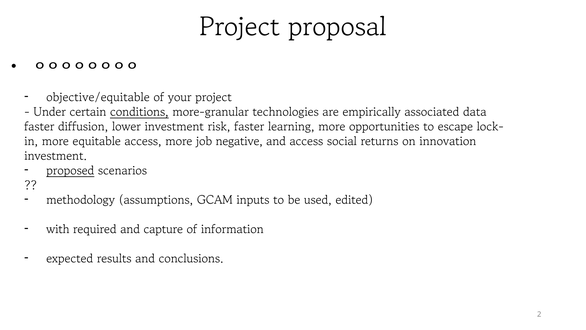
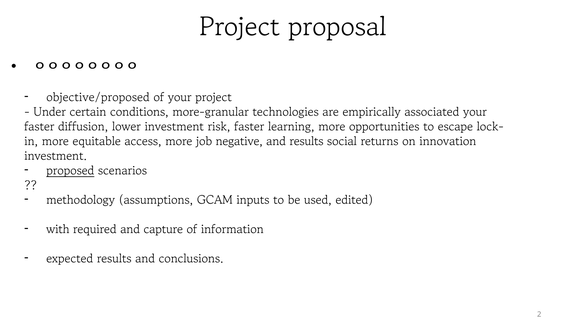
objective/equitable: objective/equitable -> objective/proposed
conditions underline: present -> none
associated data: data -> your
and access: access -> results
